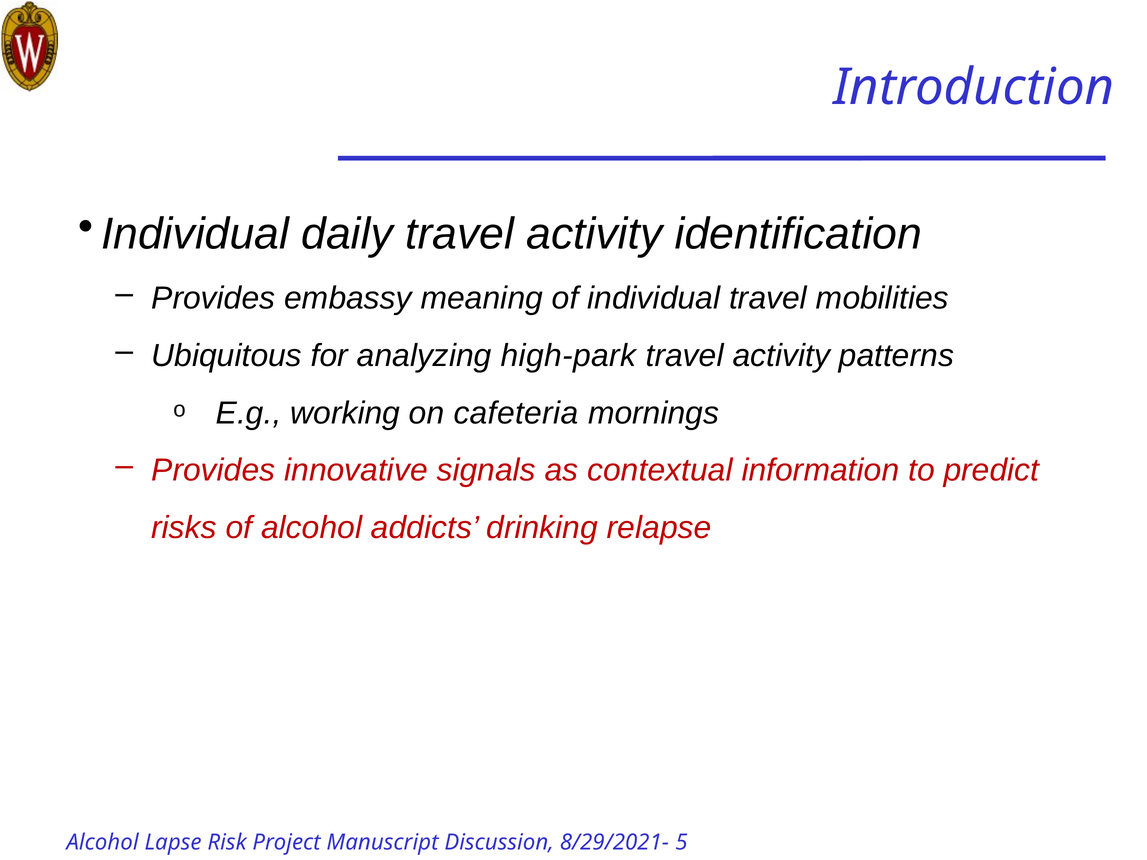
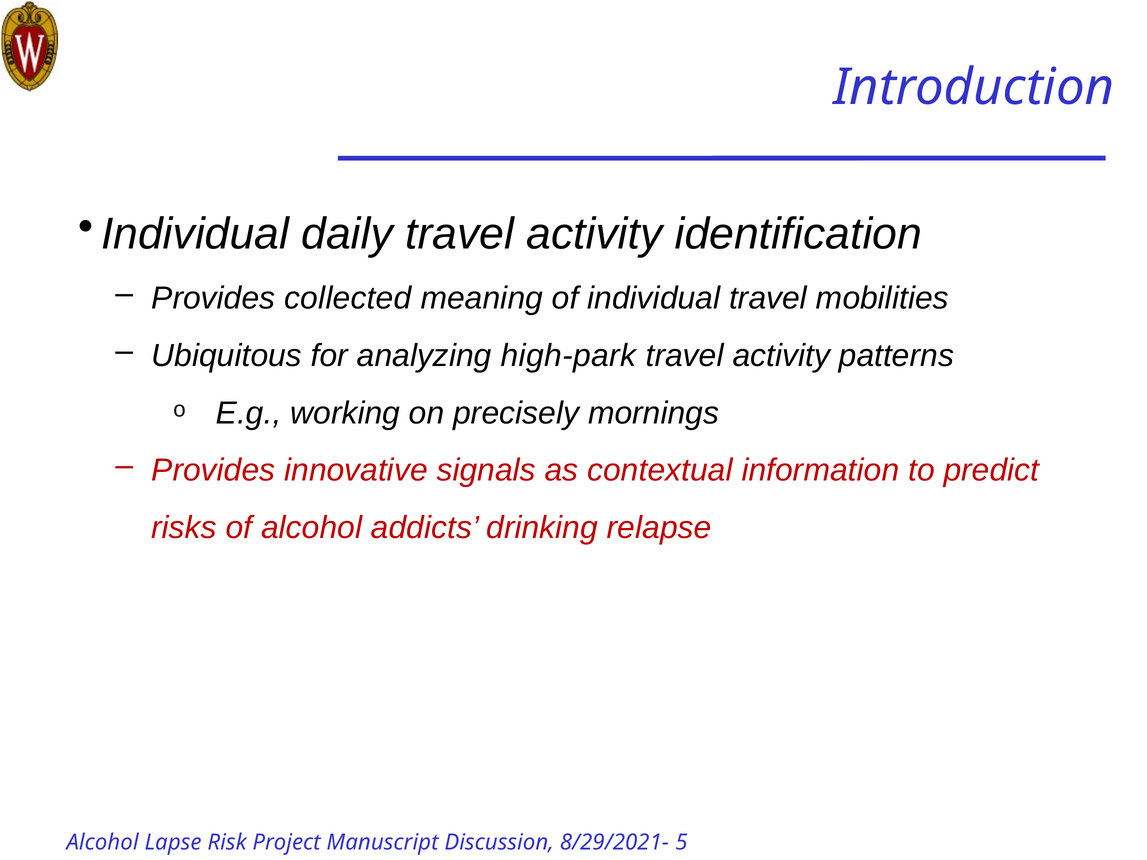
embassy: embassy -> collected
cafeteria: cafeteria -> precisely
